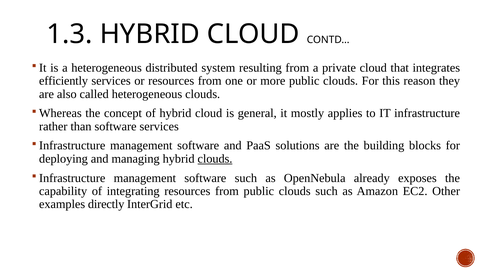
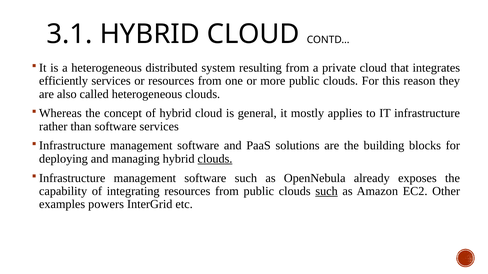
1.3: 1.3 -> 3.1
such at (327, 191) underline: none -> present
directly: directly -> powers
